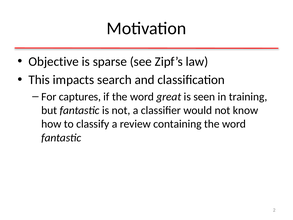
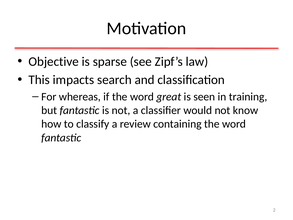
captures: captures -> whereas
